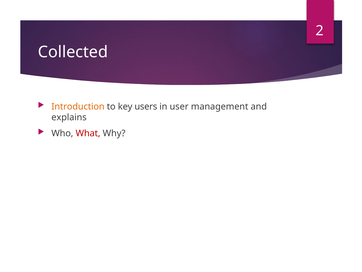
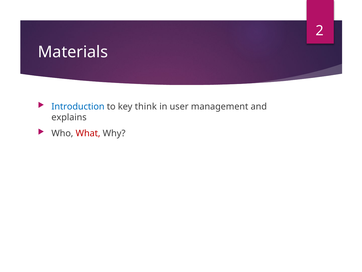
Collected: Collected -> Materials
Introduction colour: orange -> blue
users: users -> think
